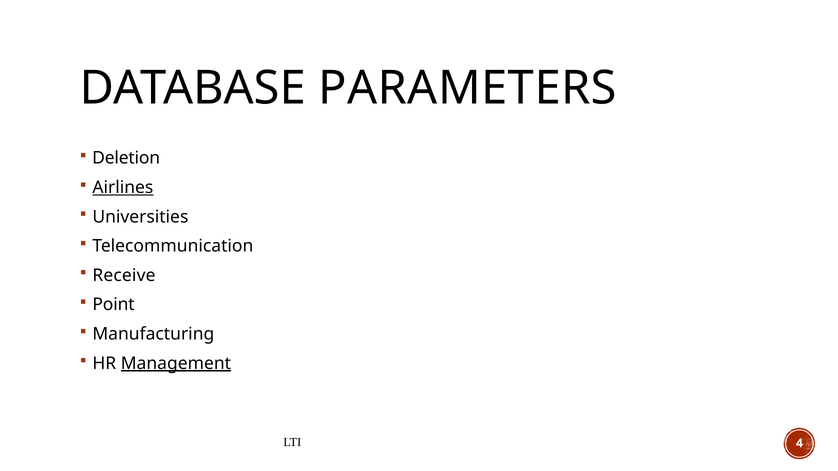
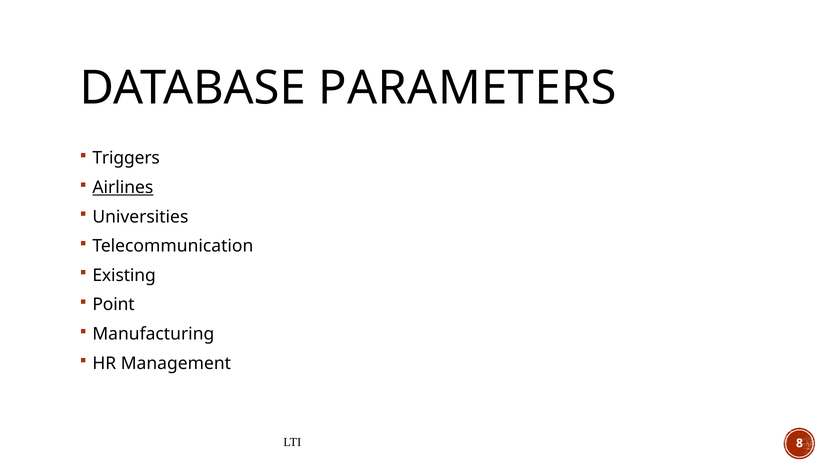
Deletion: Deletion -> Triggers
Receive: Receive -> Existing
Management underline: present -> none
4: 4 -> 8
